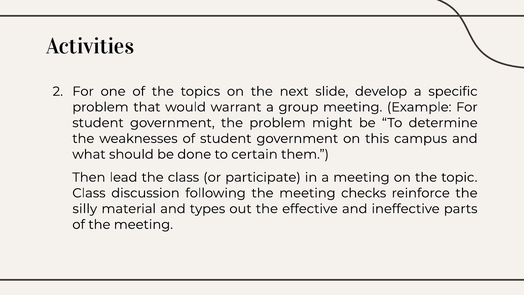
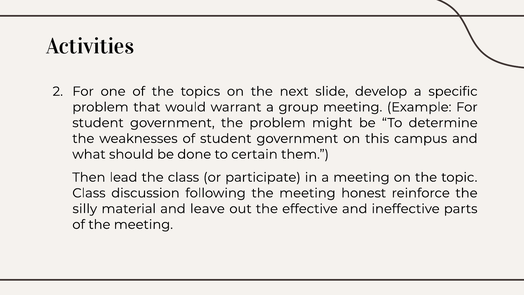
checks: checks -> honest
types: types -> leave
